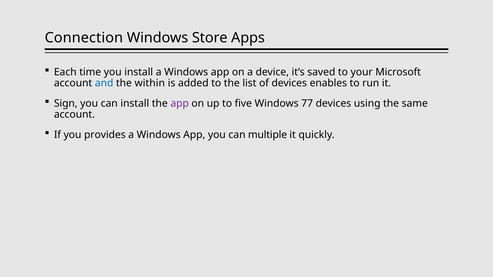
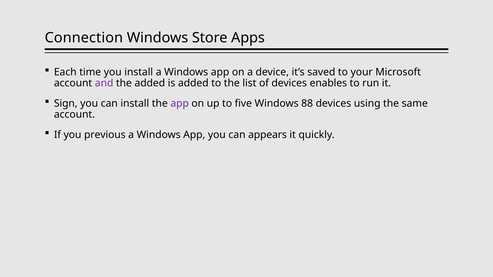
and colour: blue -> purple
the within: within -> added
77: 77 -> 88
provides: provides -> previous
multiple: multiple -> appears
